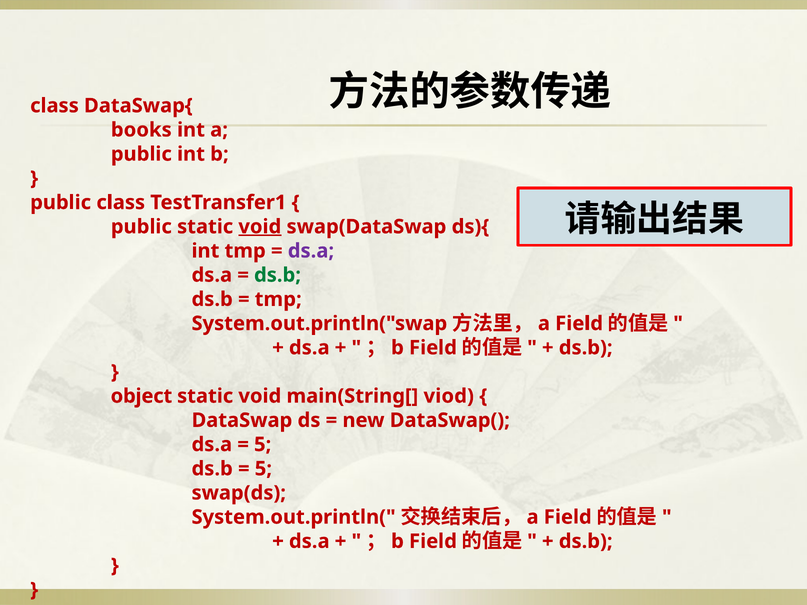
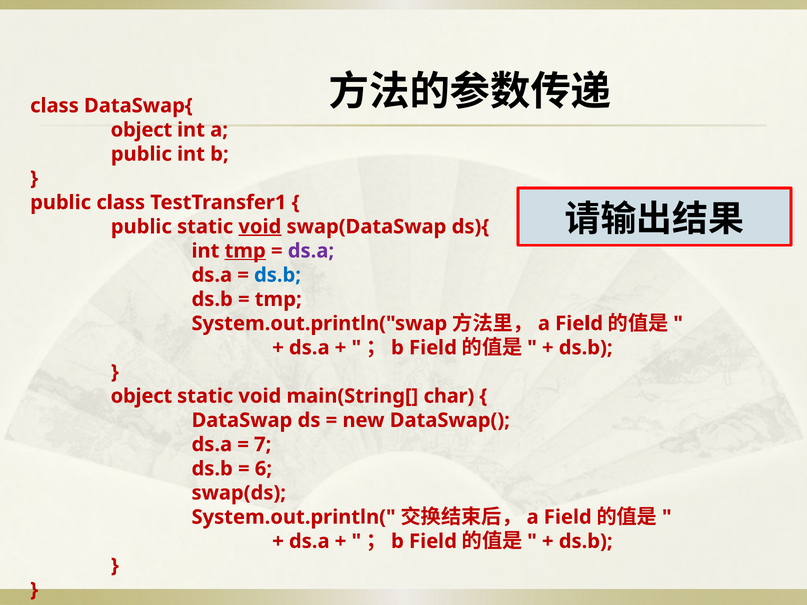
books at (141, 130): books -> object
tmp at (245, 251) underline: none -> present
ds.b at (278, 275) colour: green -> blue
viod: viod -> char
5 at (263, 445): 5 -> 7
5 at (263, 469): 5 -> 6
